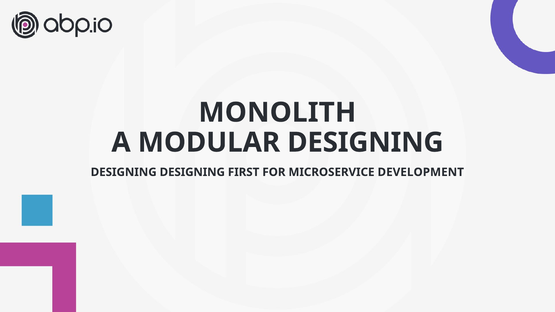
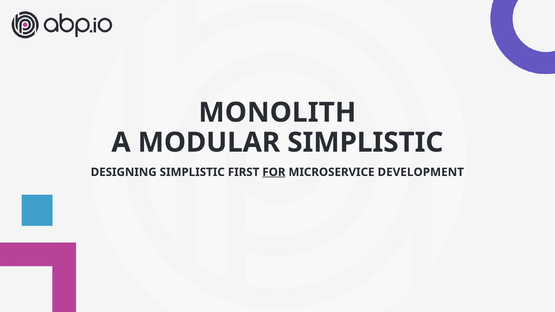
MODULAR DESIGNING: DESIGNING -> SIMPLISTIC
DESIGNING at (192, 172): DESIGNING -> SIMPLISTIC
FOR underline: none -> present
